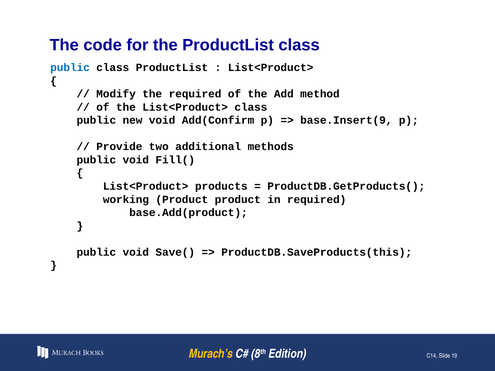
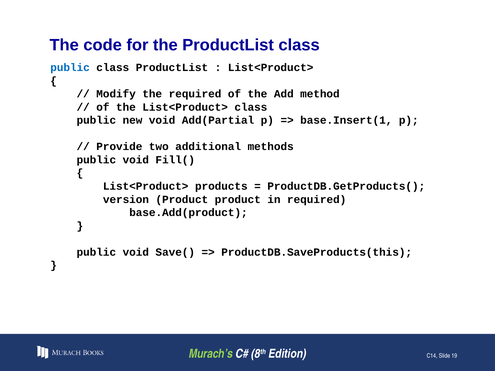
Add(Confirm: Add(Confirm -> Add(Partial
base.Insert(9: base.Insert(9 -> base.Insert(1
working: working -> version
Murach’s colour: yellow -> light green
